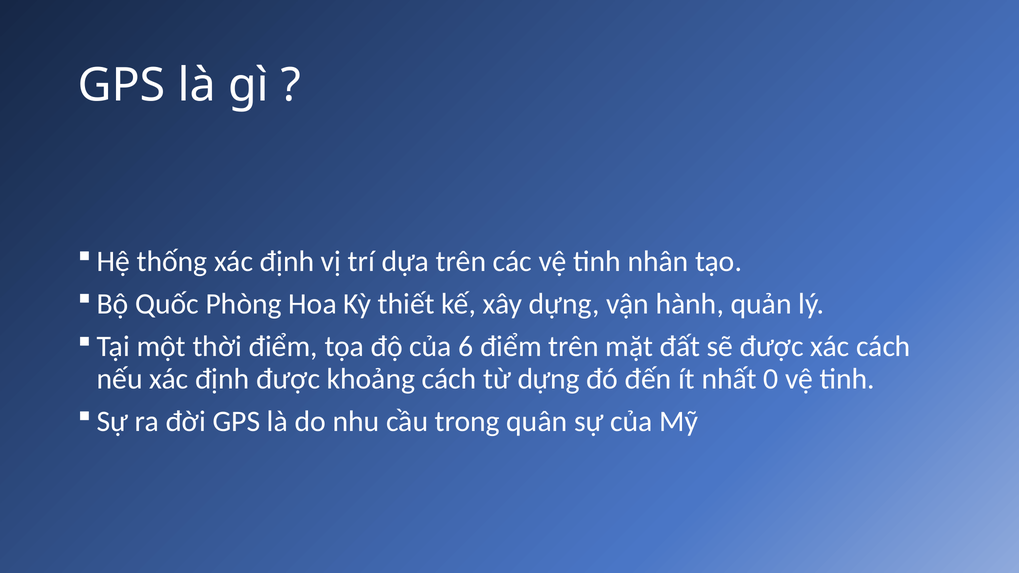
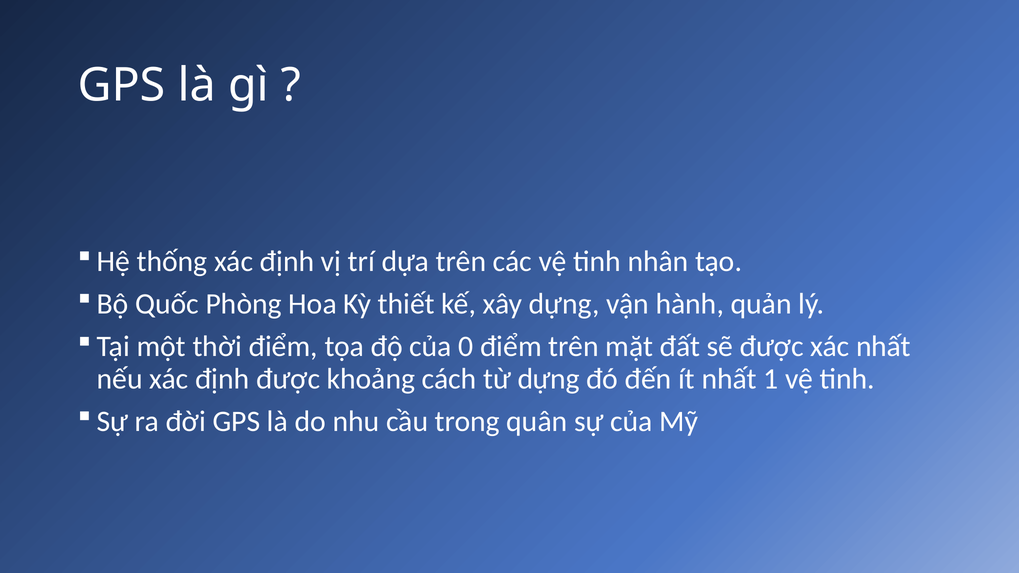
6: 6 -> 0
xác cách: cách -> nhất
0: 0 -> 1
